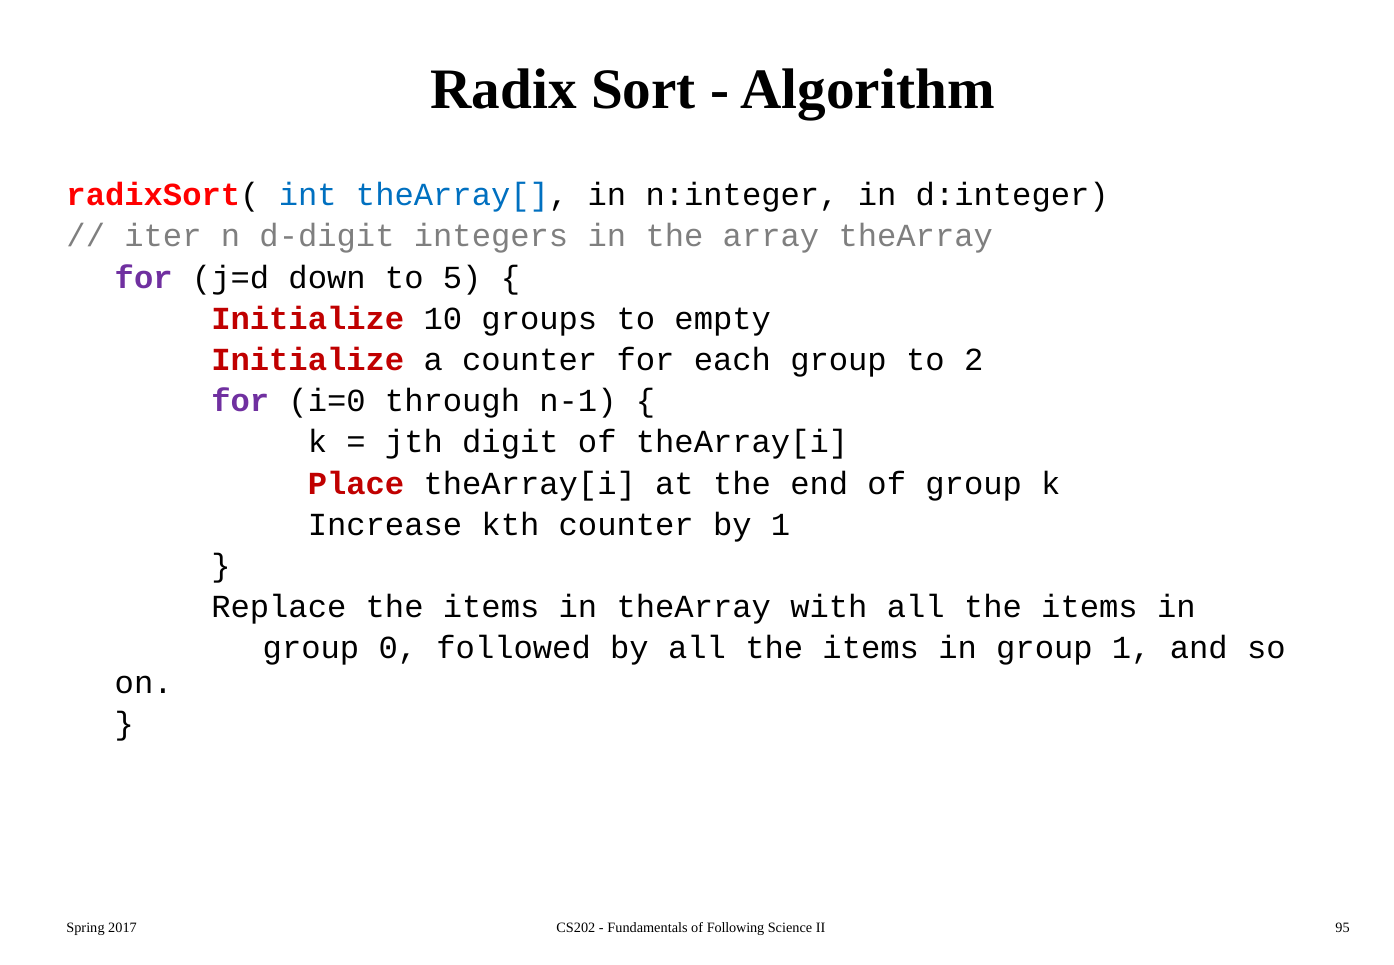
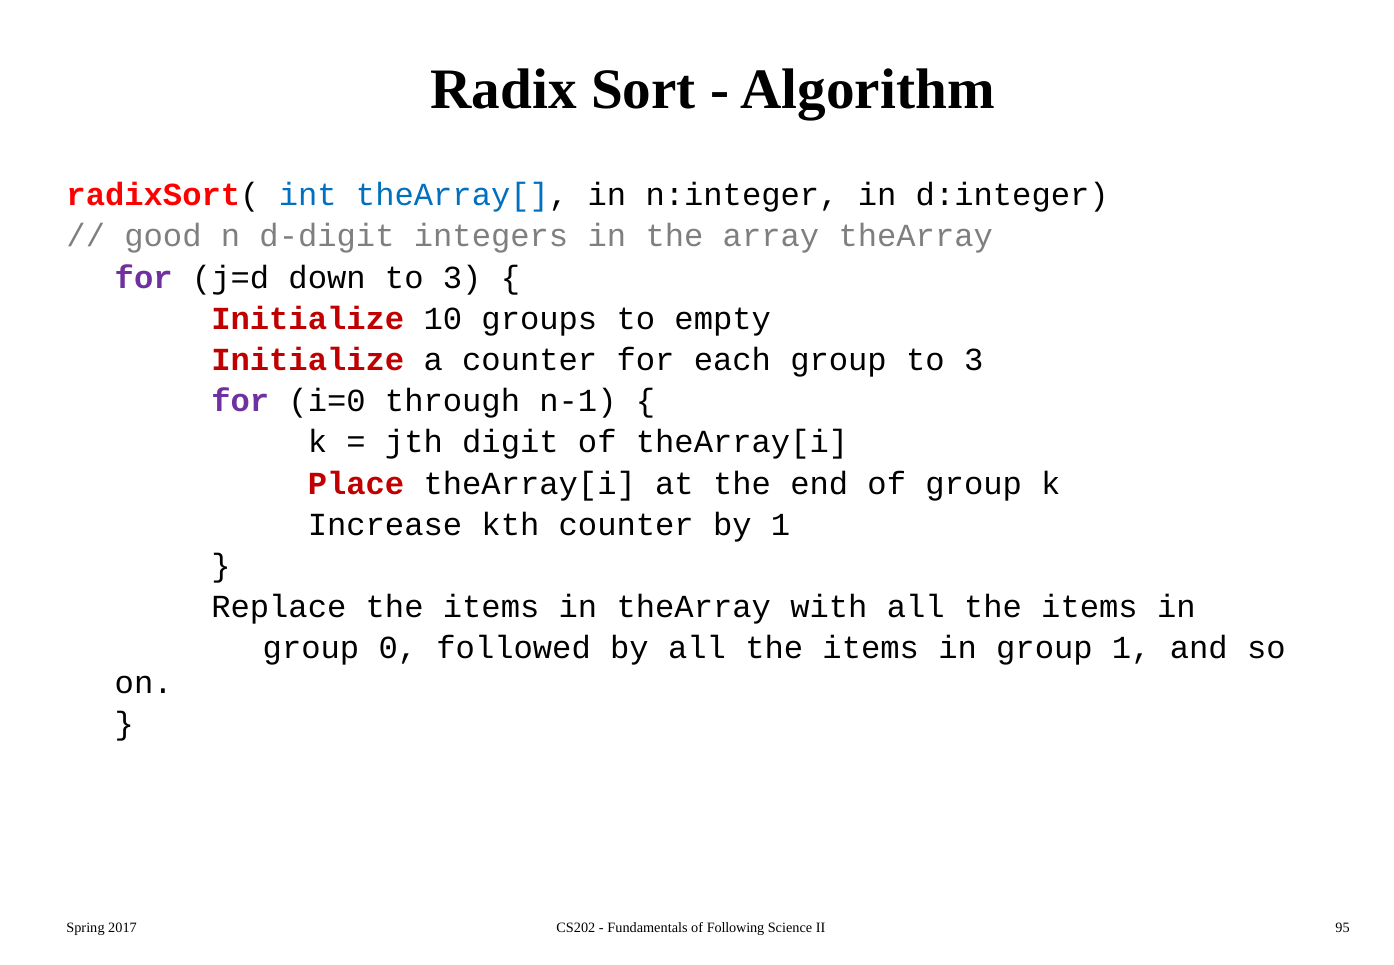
iter: iter -> good
down to 5: 5 -> 3
group to 2: 2 -> 3
